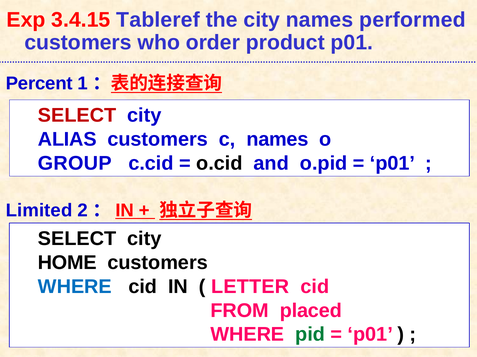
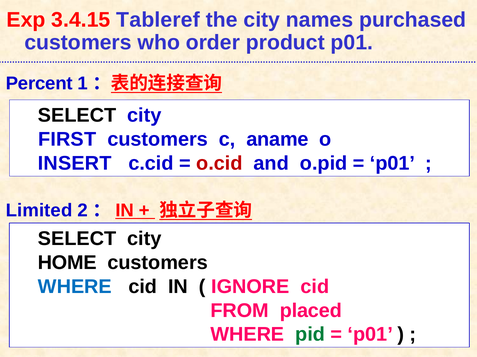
performed: performed -> purchased
SELECT at (77, 116) colour: red -> black
ALIAS: ALIAS -> FIRST
c names: names -> aname
GROUP: GROUP -> INSERT
o.cid colour: black -> red
LETTER: LETTER -> IGNORE
